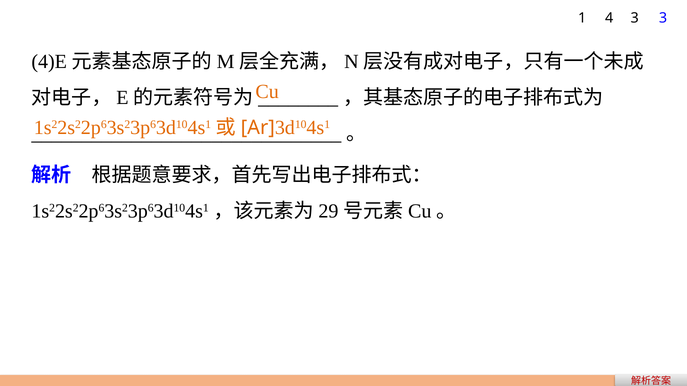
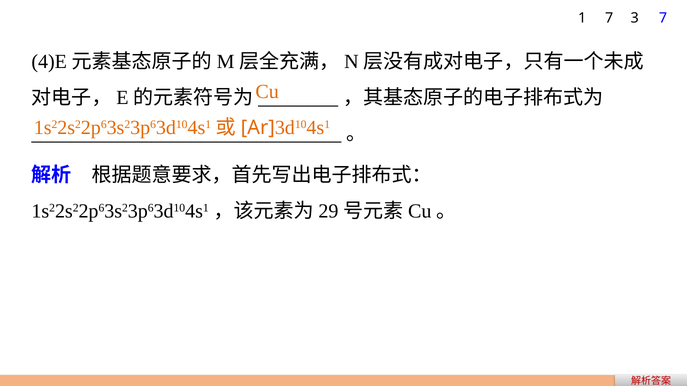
1 4: 4 -> 7
3 3: 3 -> 7
